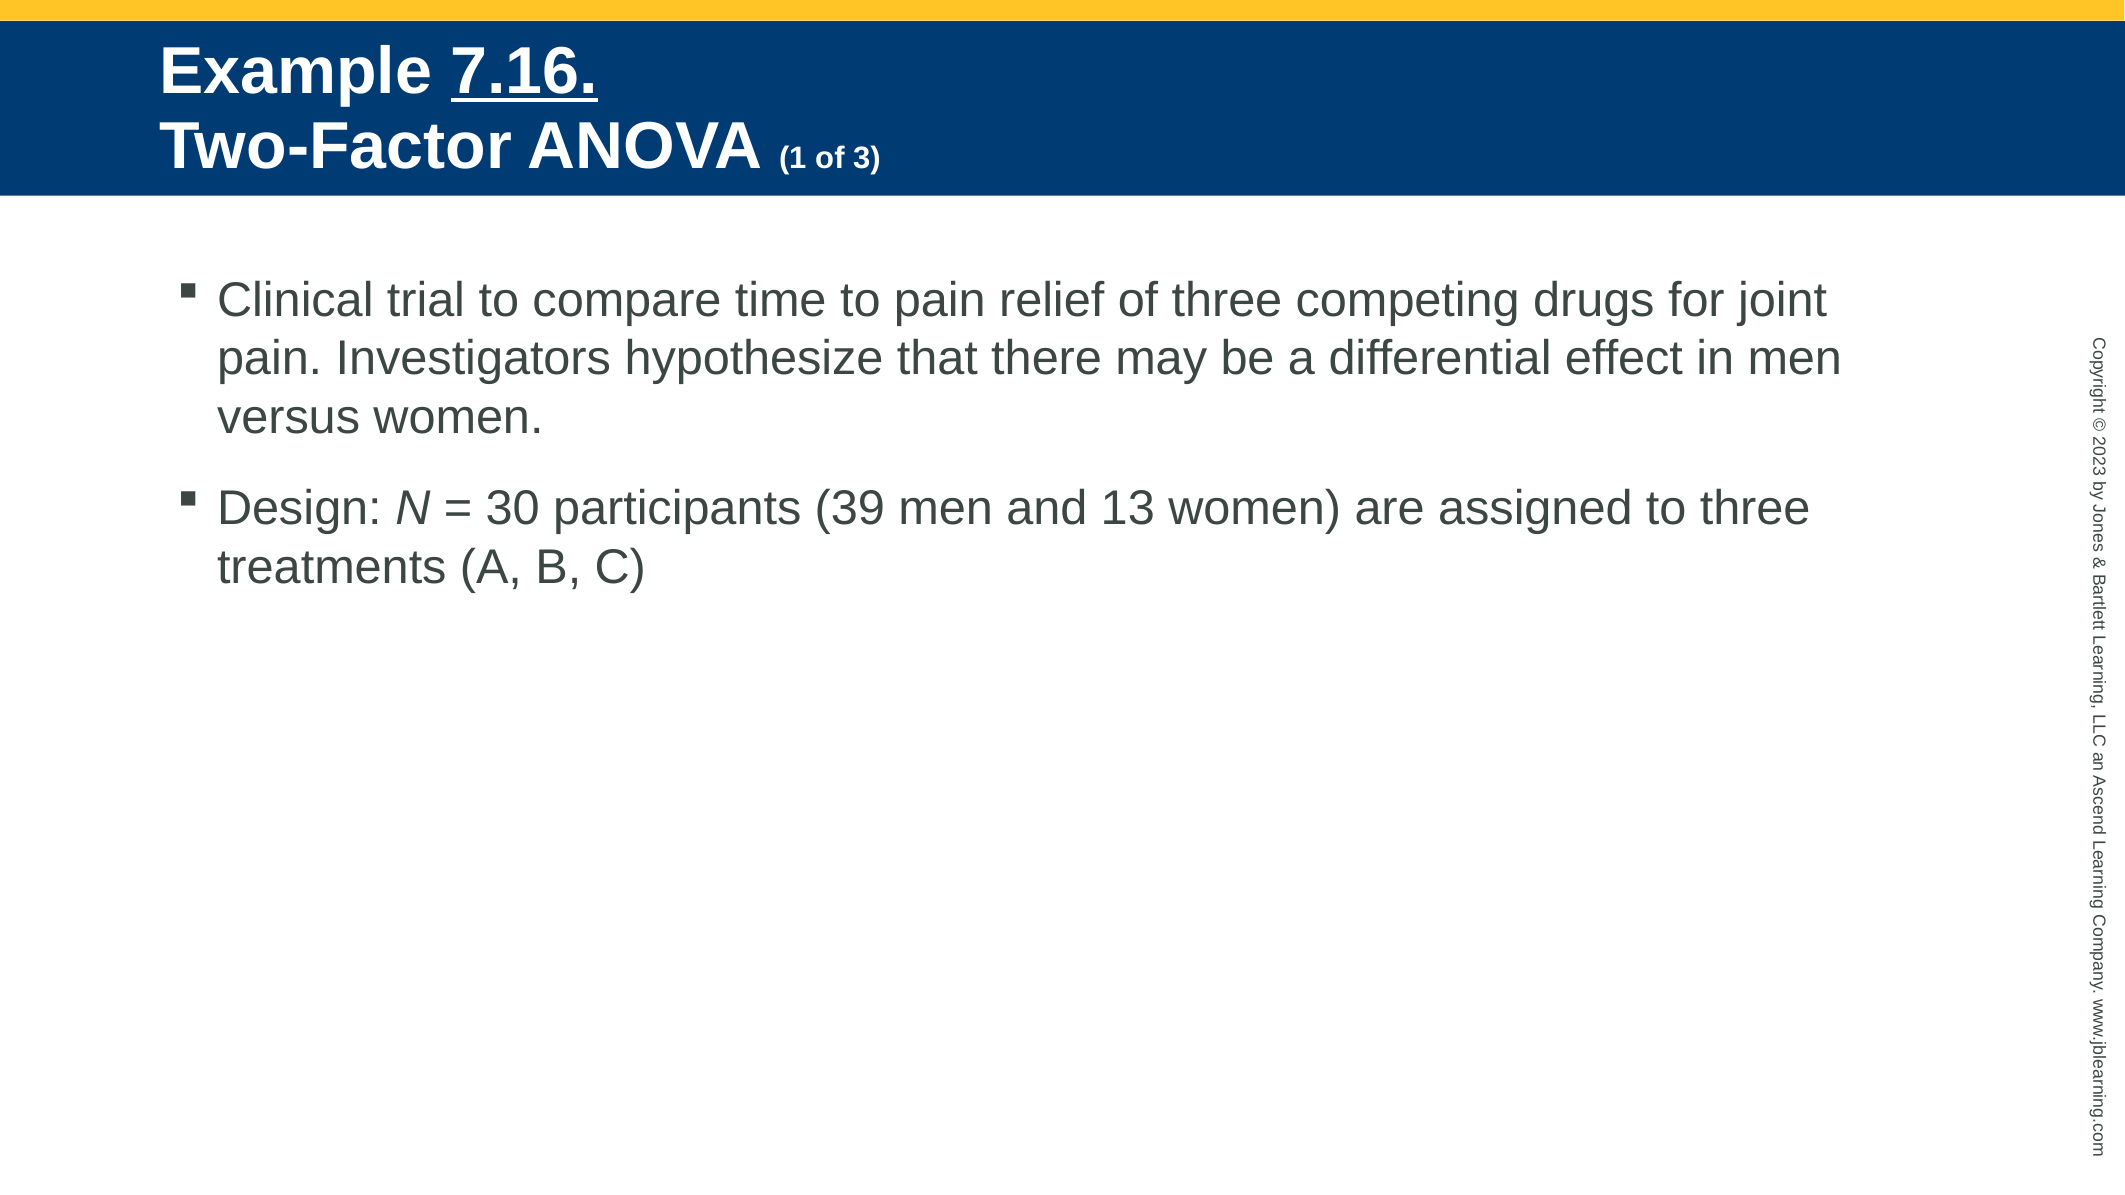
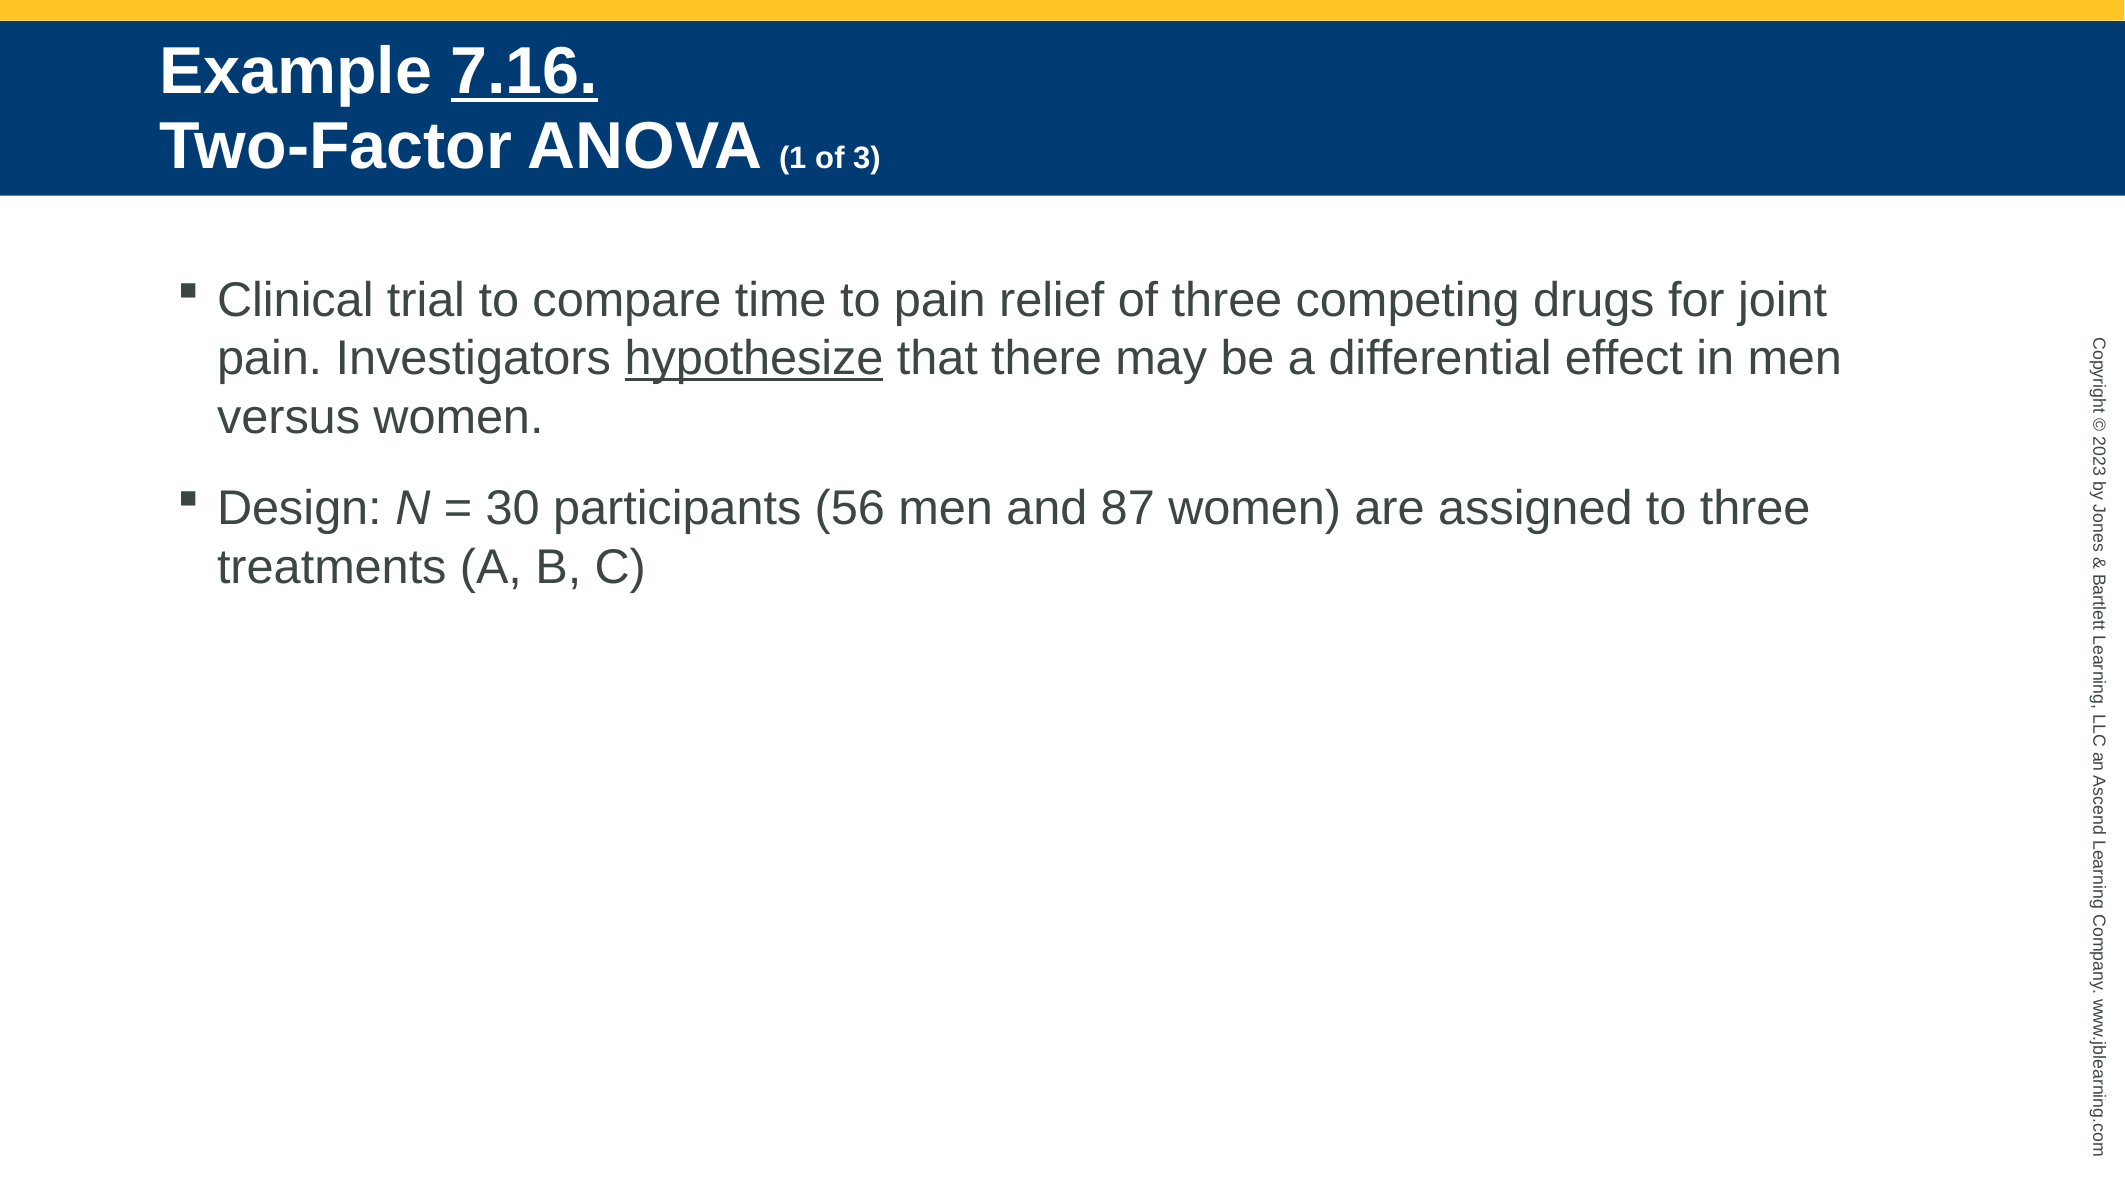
hypothesize underline: none -> present
39: 39 -> 56
13: 13 -> 87
